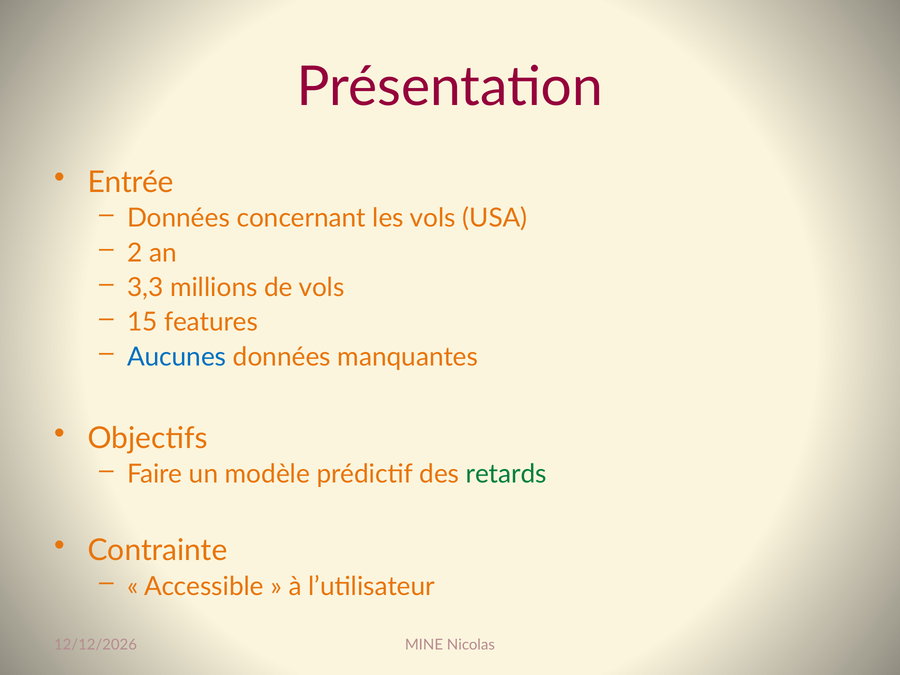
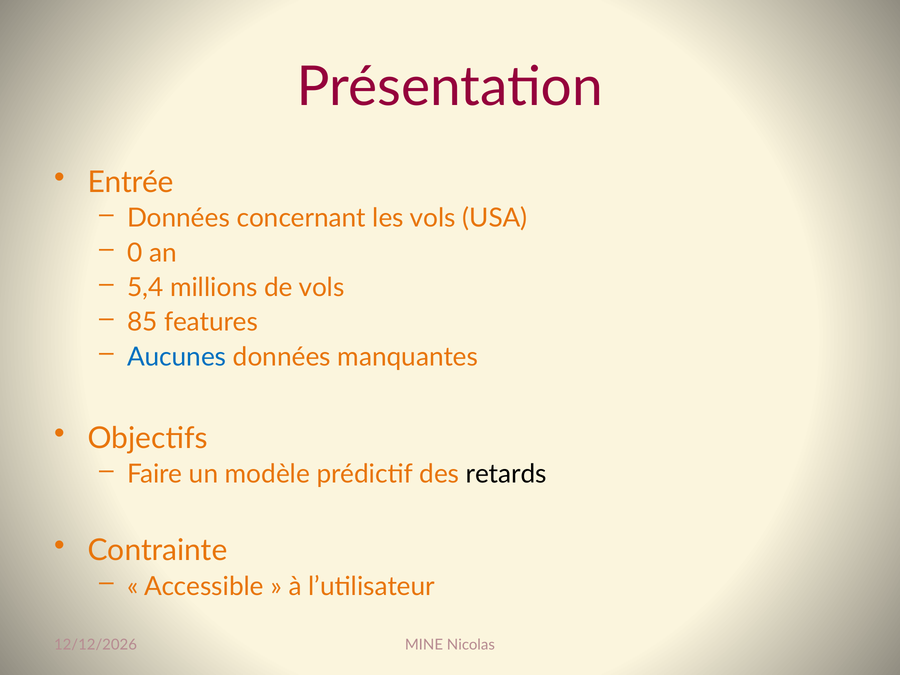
2: 2 -> 0
3,3: 3,3 -> 5,4
15: 15 -> 85
retards colour: green -> black
